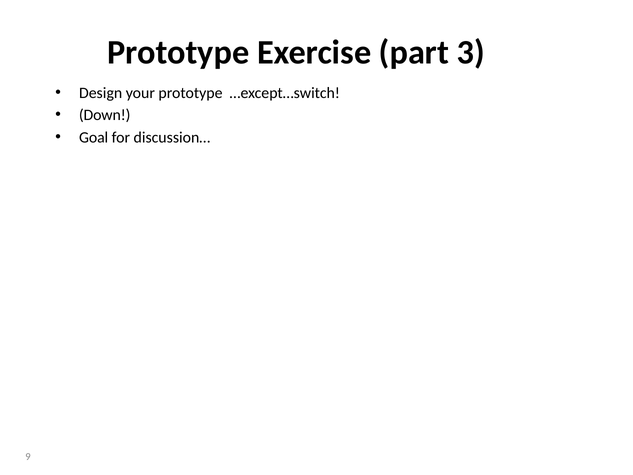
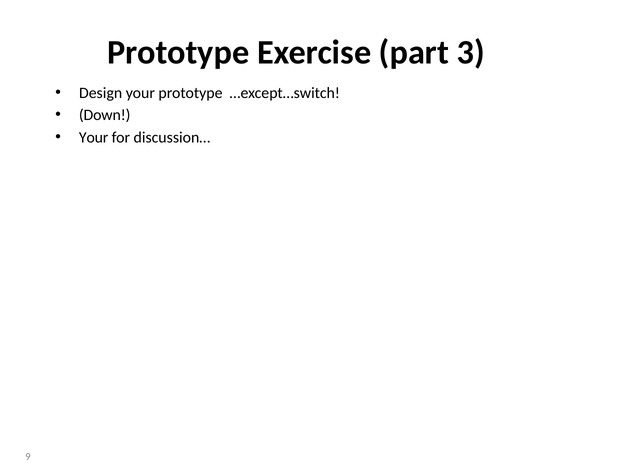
Goal at (94, 137): Goal -> Your
